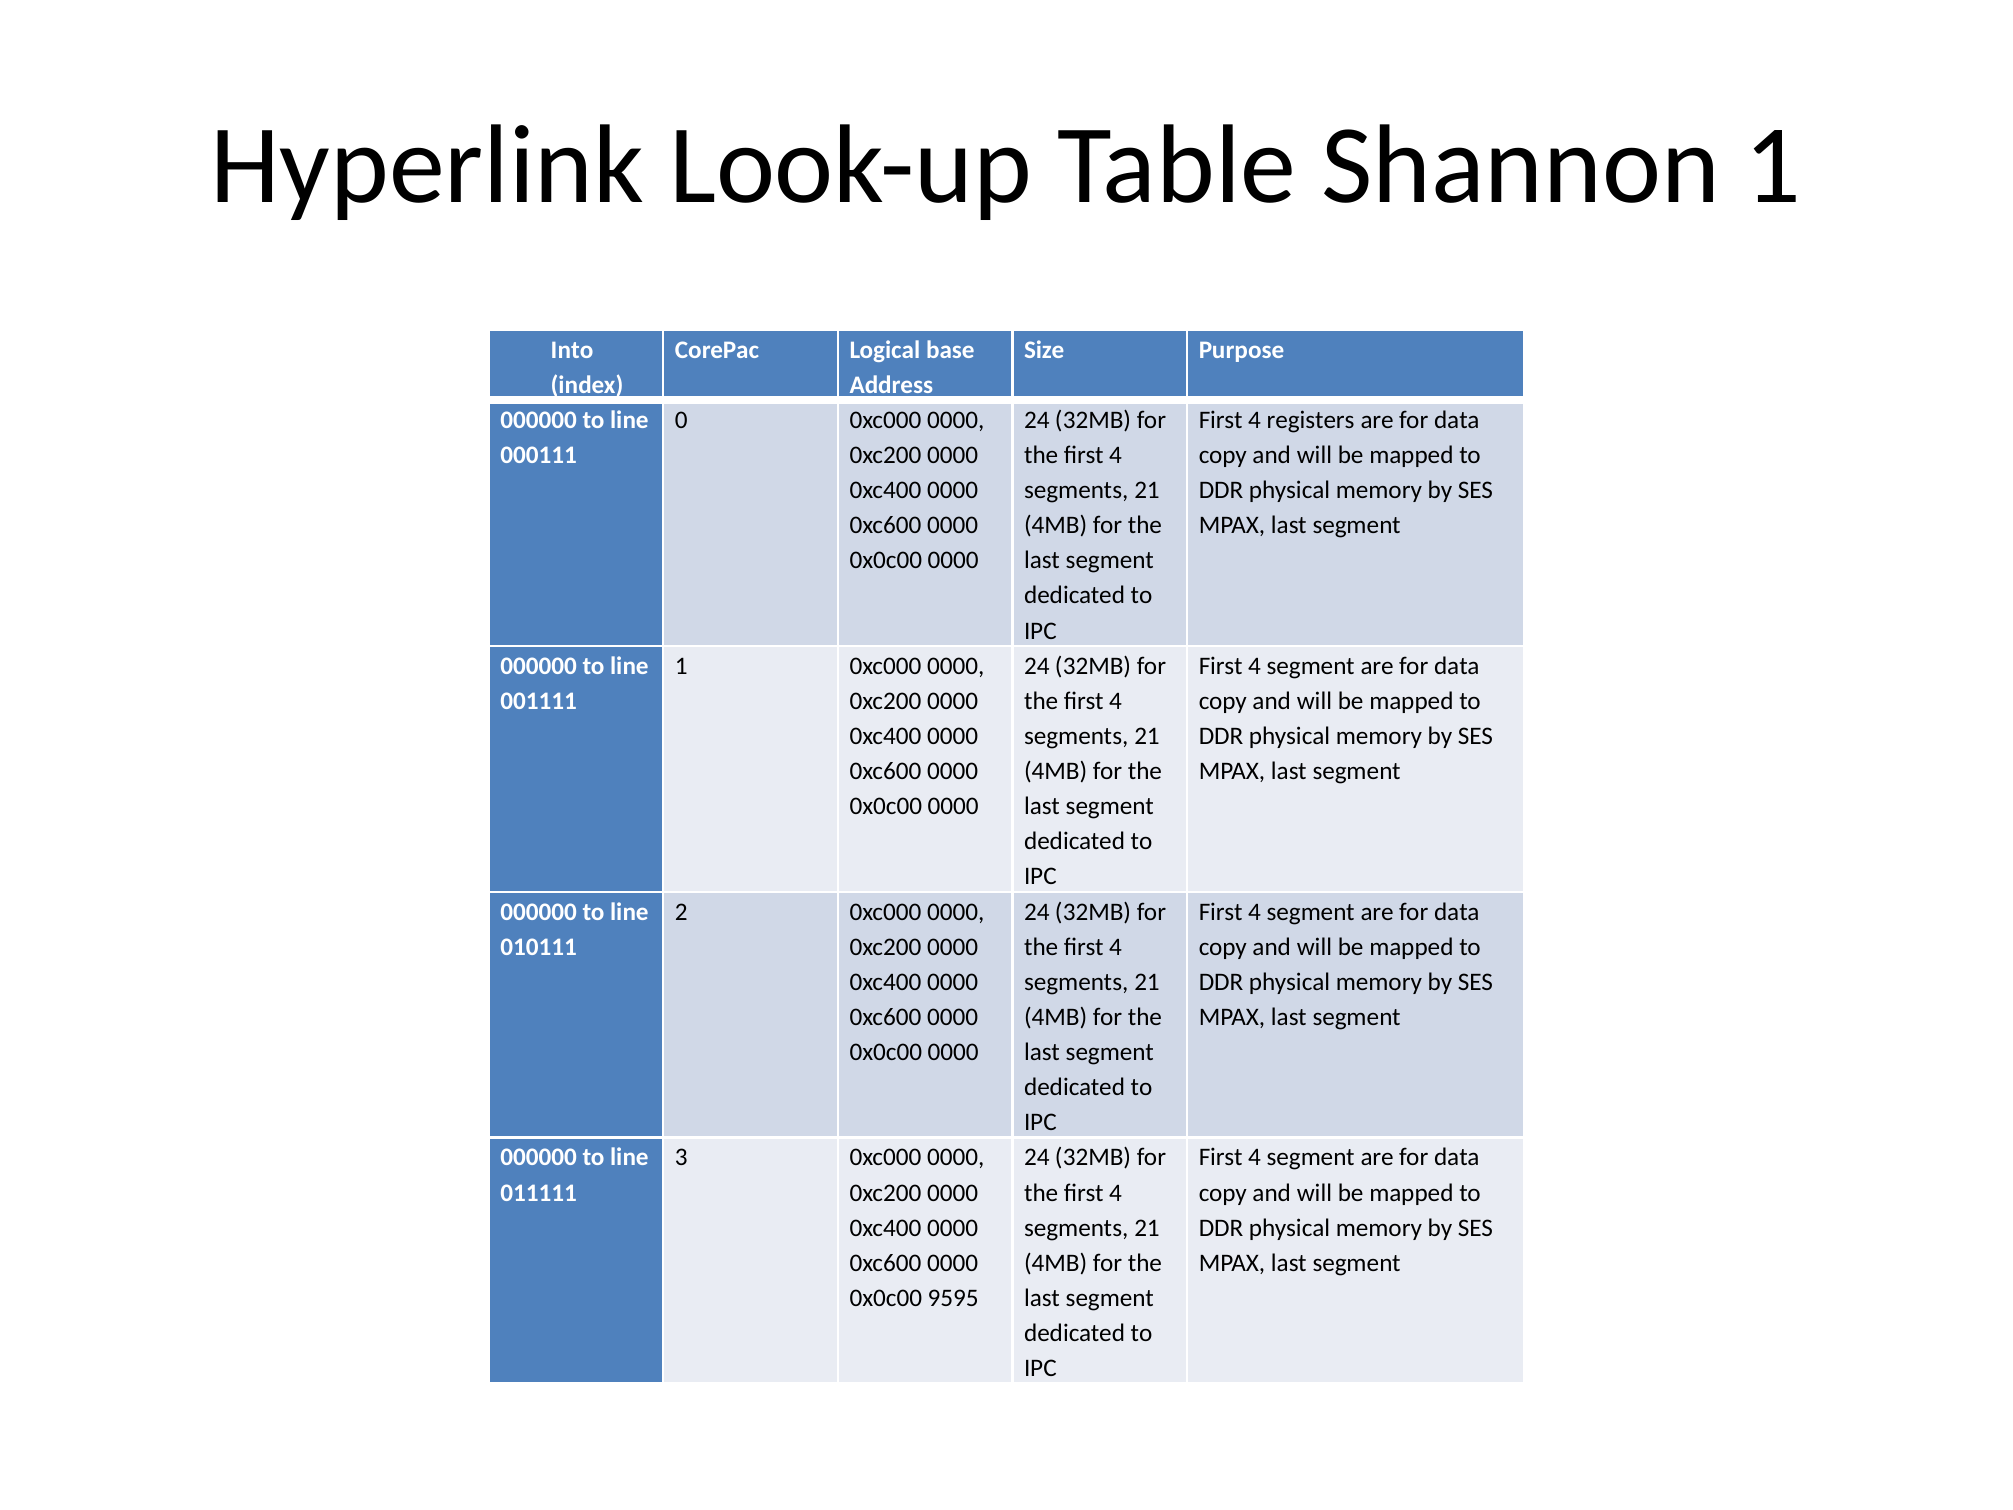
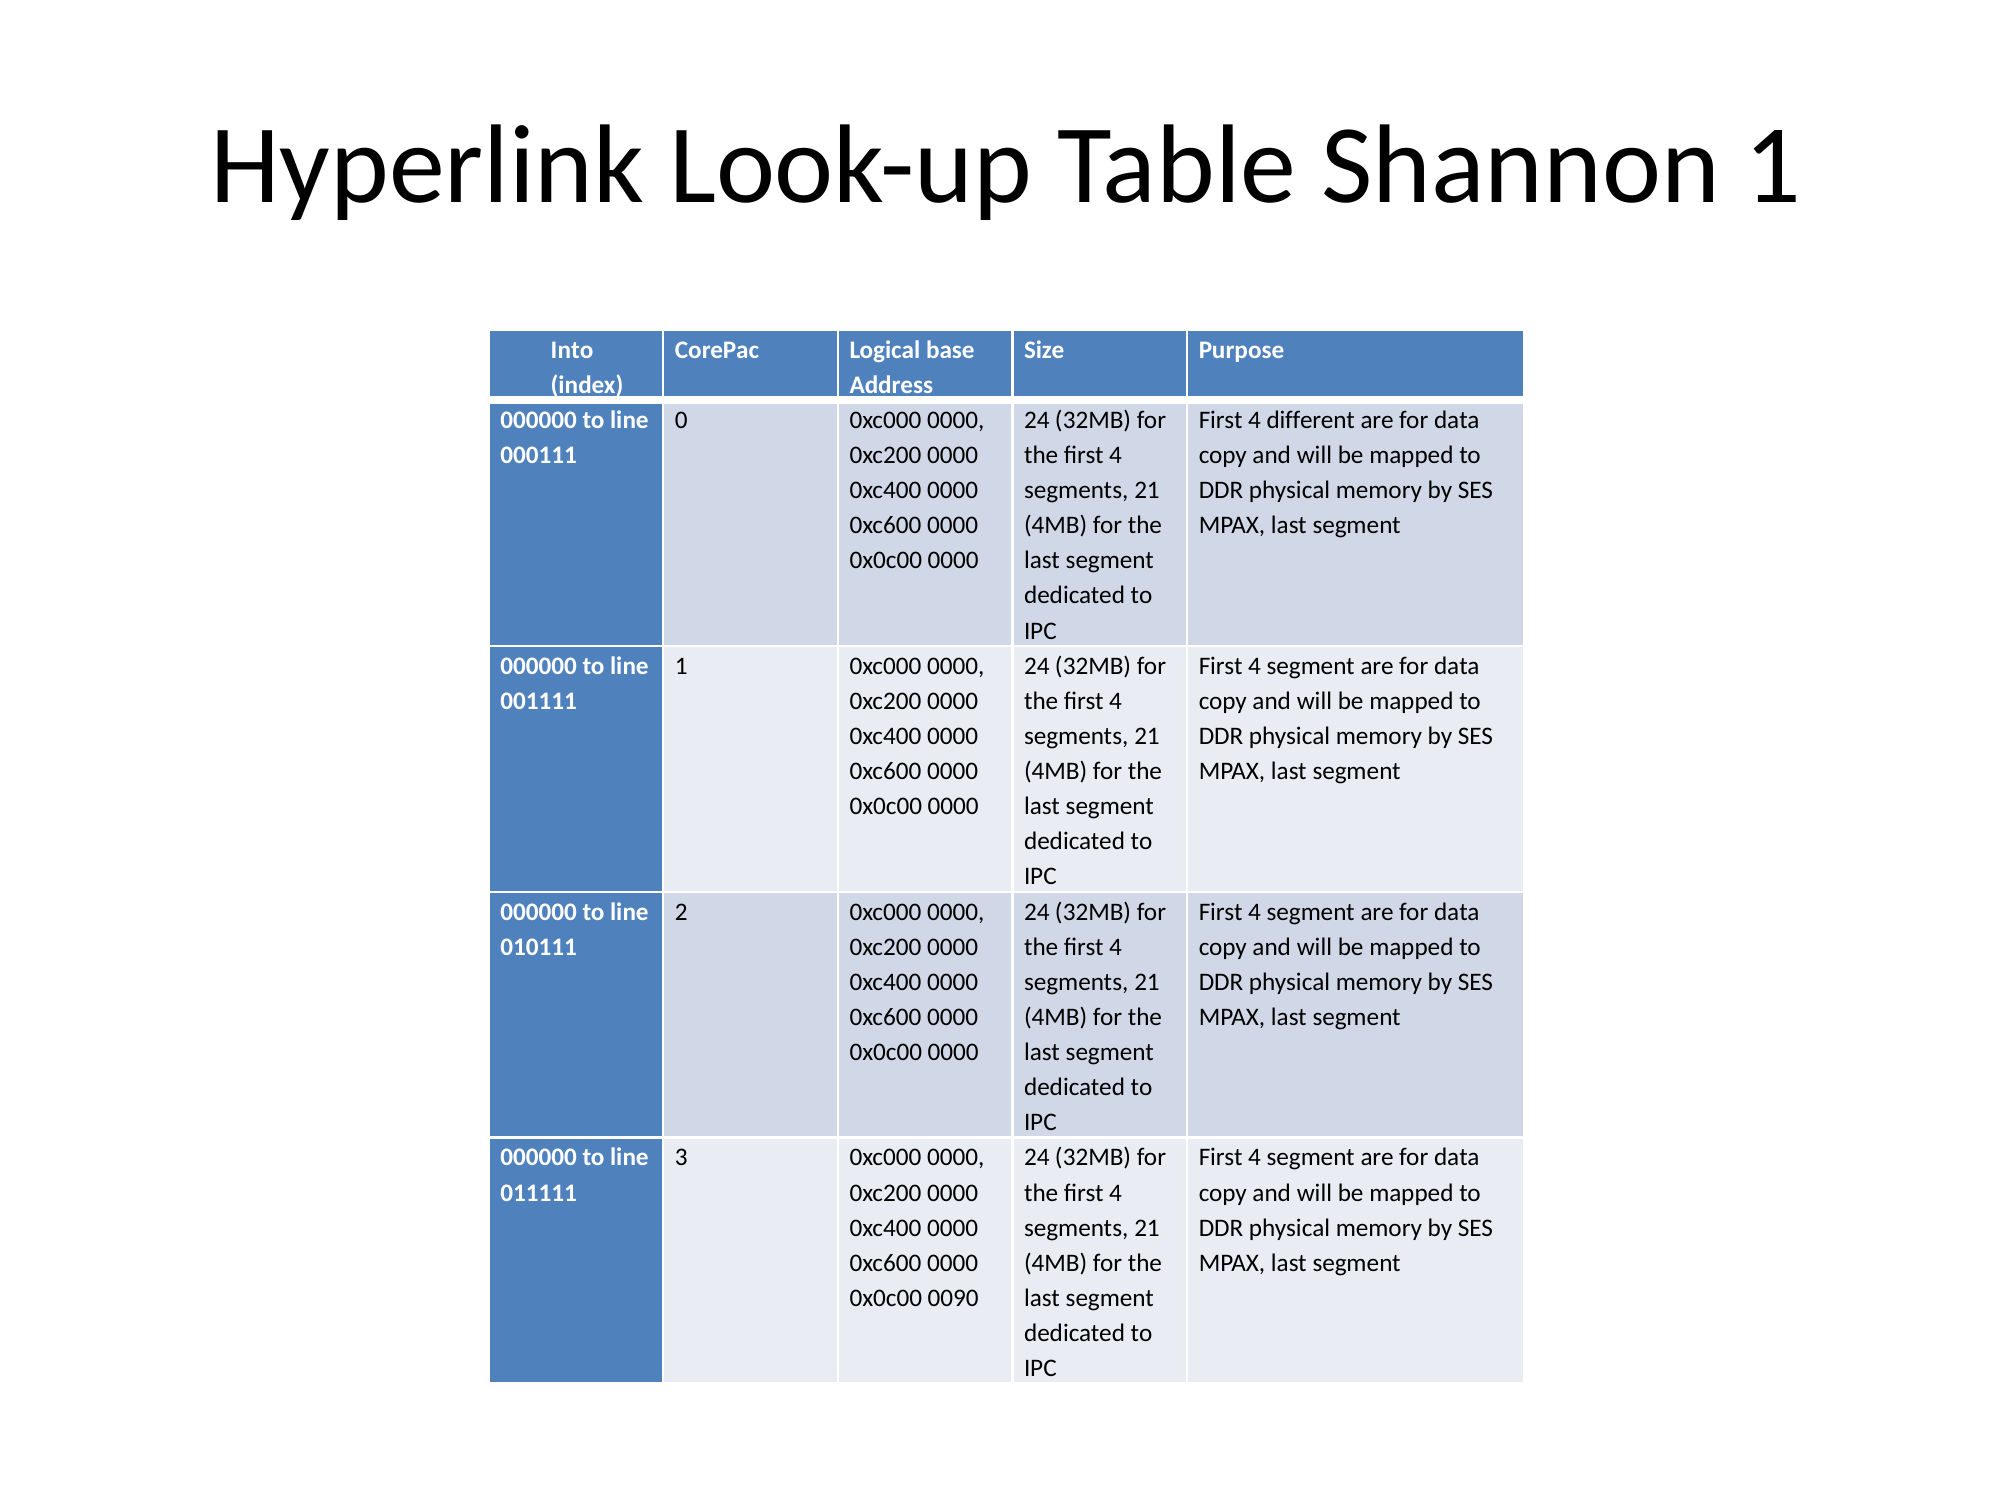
registers: registers -> different
9595: 9595 -> 0090
